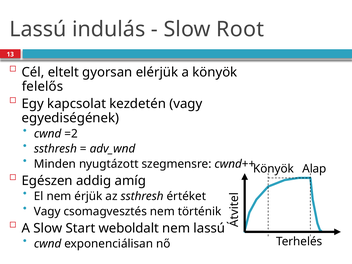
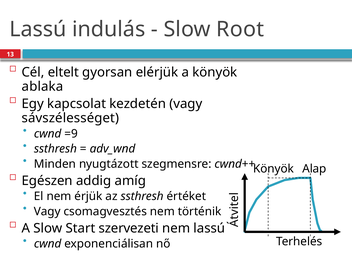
felelős: felelős -> ablaka
egyediségének: egyediségének -> sávszélességet
=2: =2 -> =9
weboldalt: weboldalt -> szervezeti
